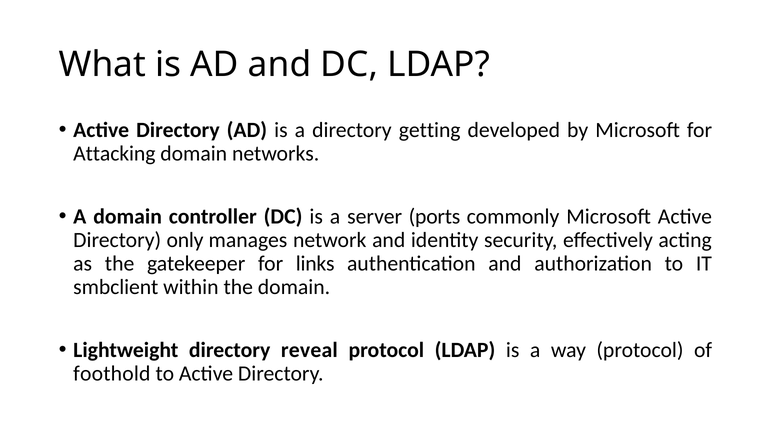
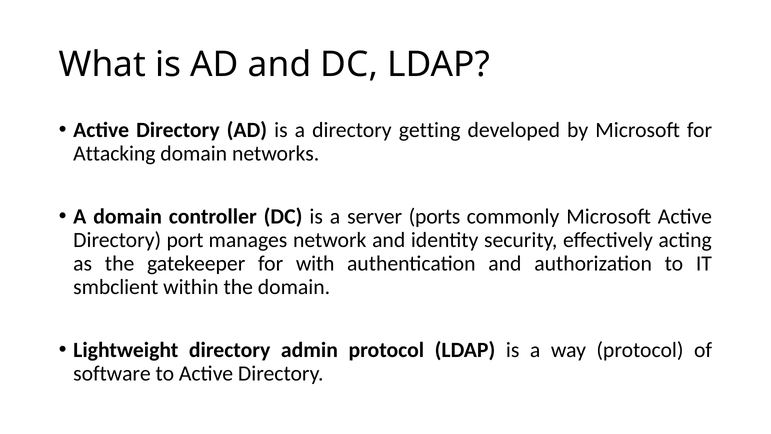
only: only -> port
links: links -> with
reveal: reveal -> admin
foothold: foothold -> software
